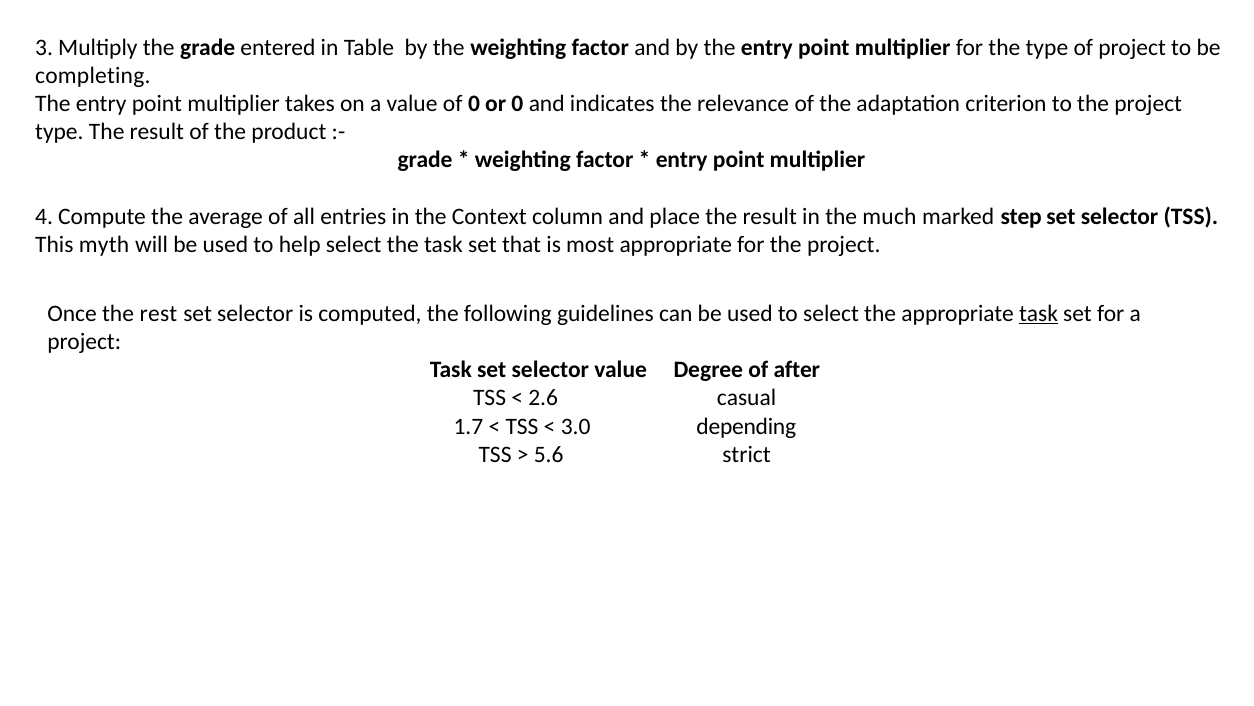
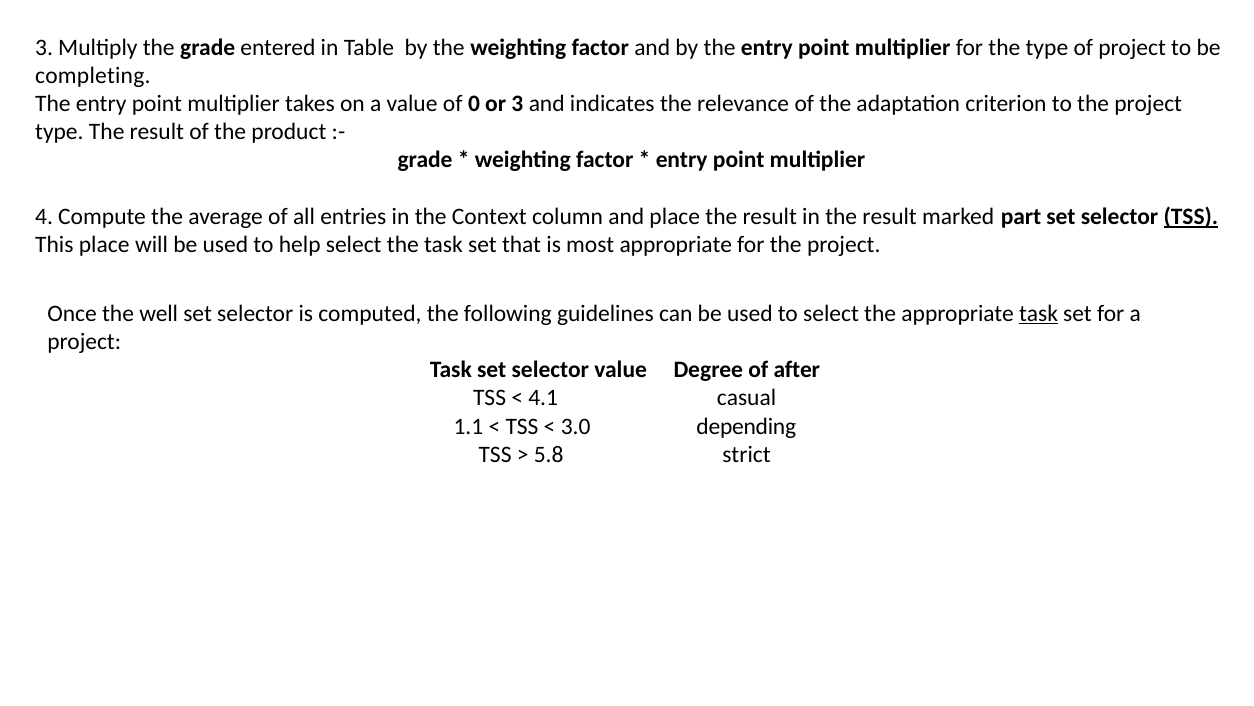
or 0: 0 -> 3
in the much: much -> result
step: step -> part
TSS at (1191, 217) underline: none -> present
This myth: myth -> place
rest: rest -> well
2.6: 2.6 -> 4.1
1.7: 1.7 -> 1.1
5.6: 5.6 -> 5.8
